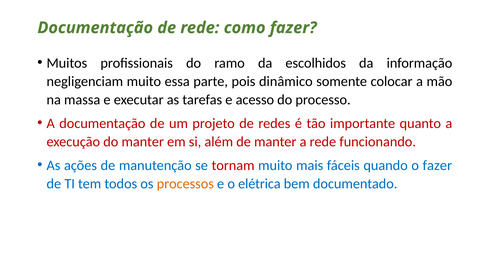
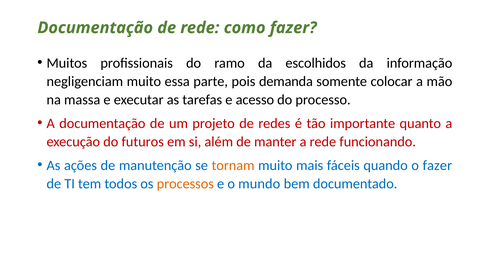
dinâmico: dinâmico -> demanda
do manter: manter -> futuros
tornam colour: red -> orange
elétrica: elétrica -> mundo
